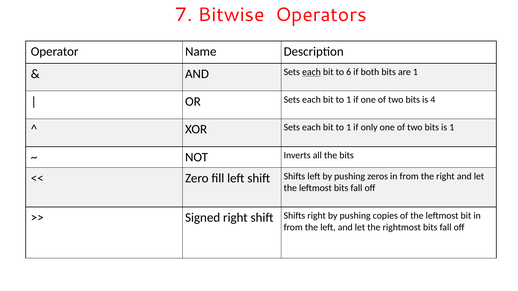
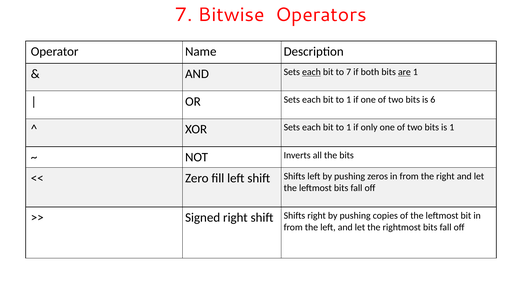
to 6: 6 -> 7
are underline: none -> present
4: 4 -> 6
